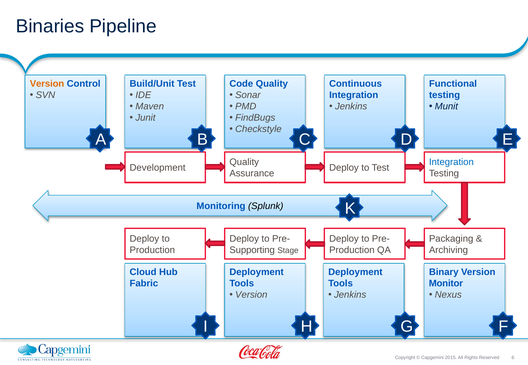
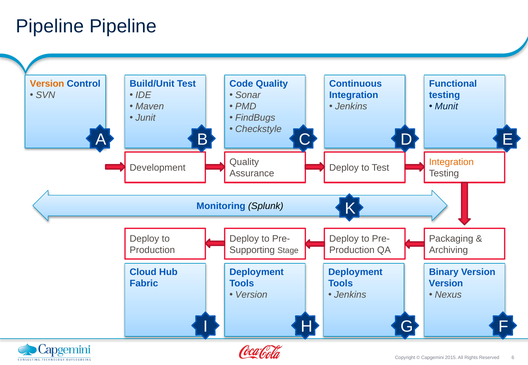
Binaries at (50, 26): Binaries -> Pipeline
Integration at (451, 162) colour: blue -> orange
Monitor at (446, 284): Monitor -> Version
